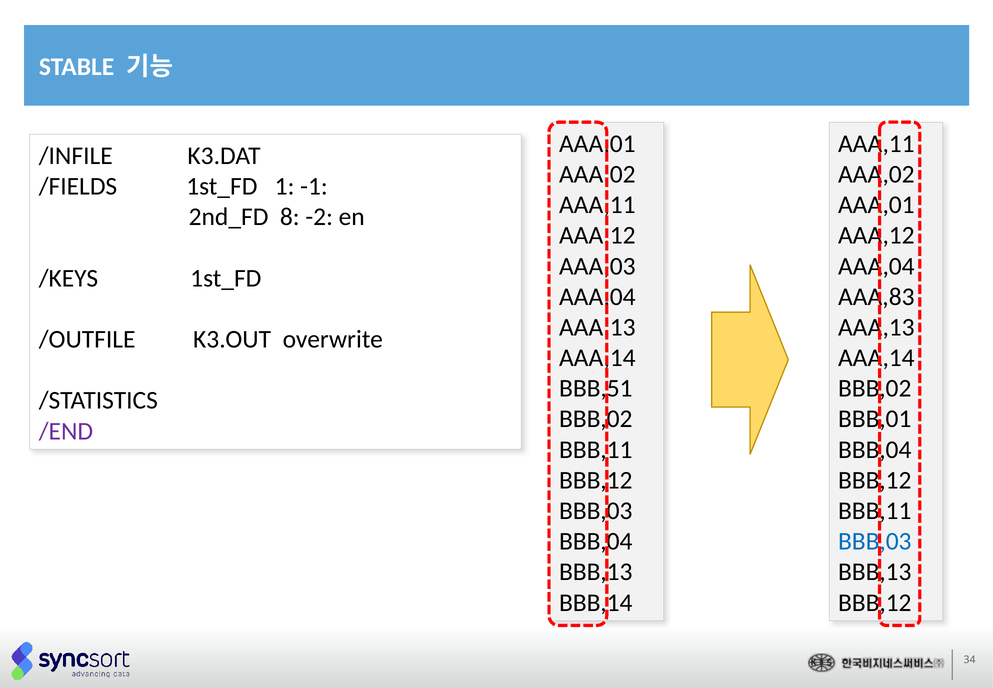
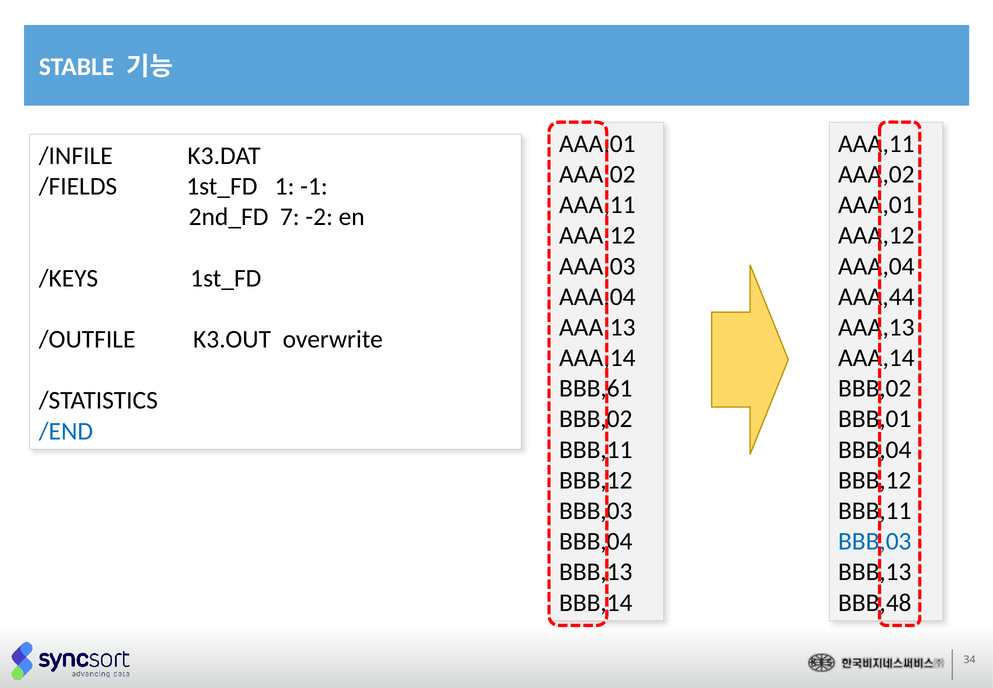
8: 8 -> 7
AAA,83: AAA,83 -> AAA,44
BBB,51: BBB,51 -> BBB,61
/END colour: purple -> blue
BBB,12 at (875, 602): BBB,12 -> BBB,48
